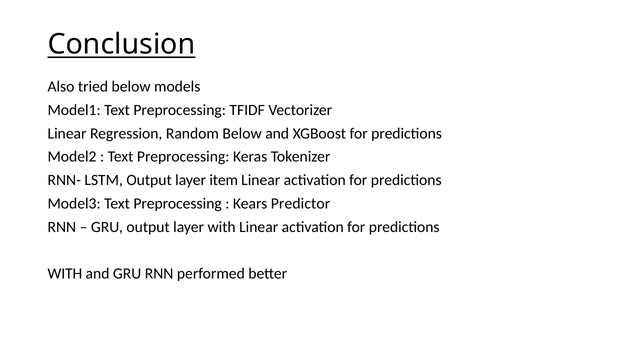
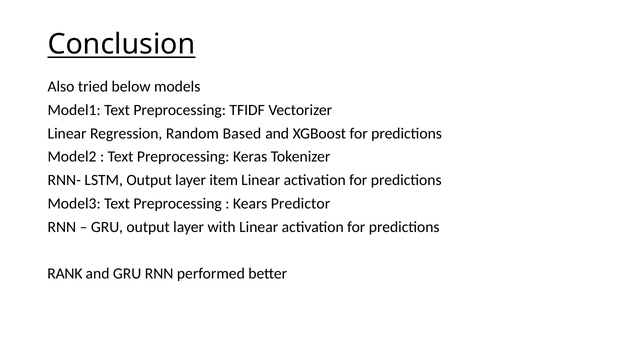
Random Below: Below -> Based
WITH at (65, 274): WITH -> RANK
